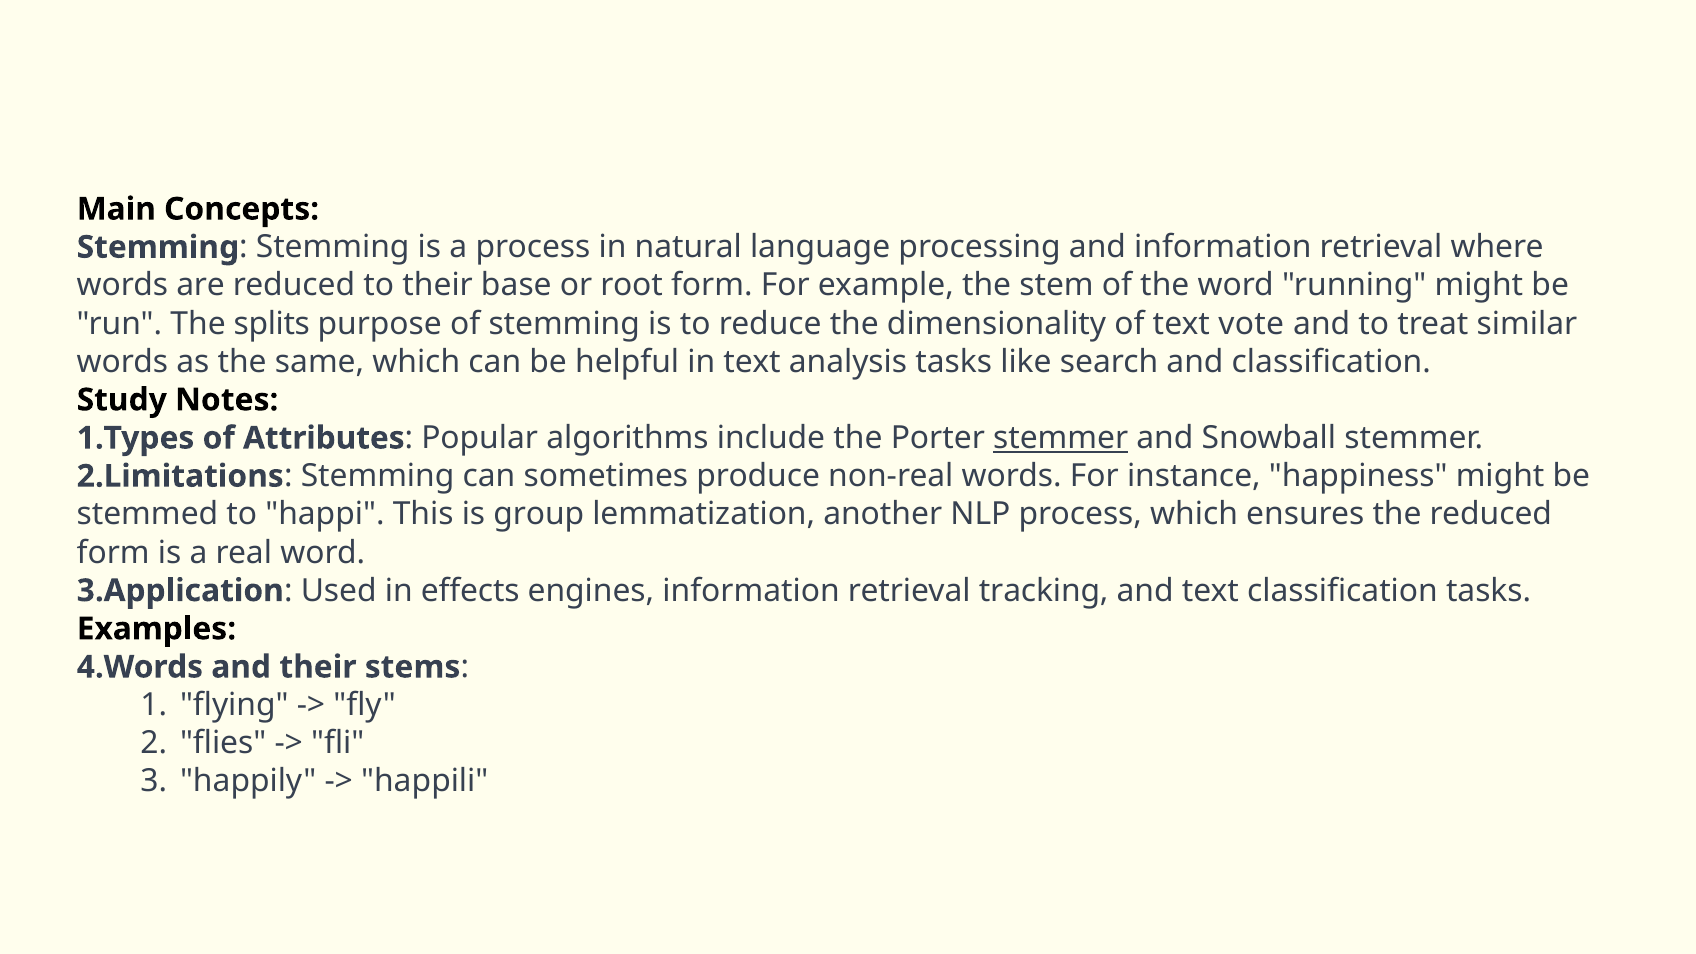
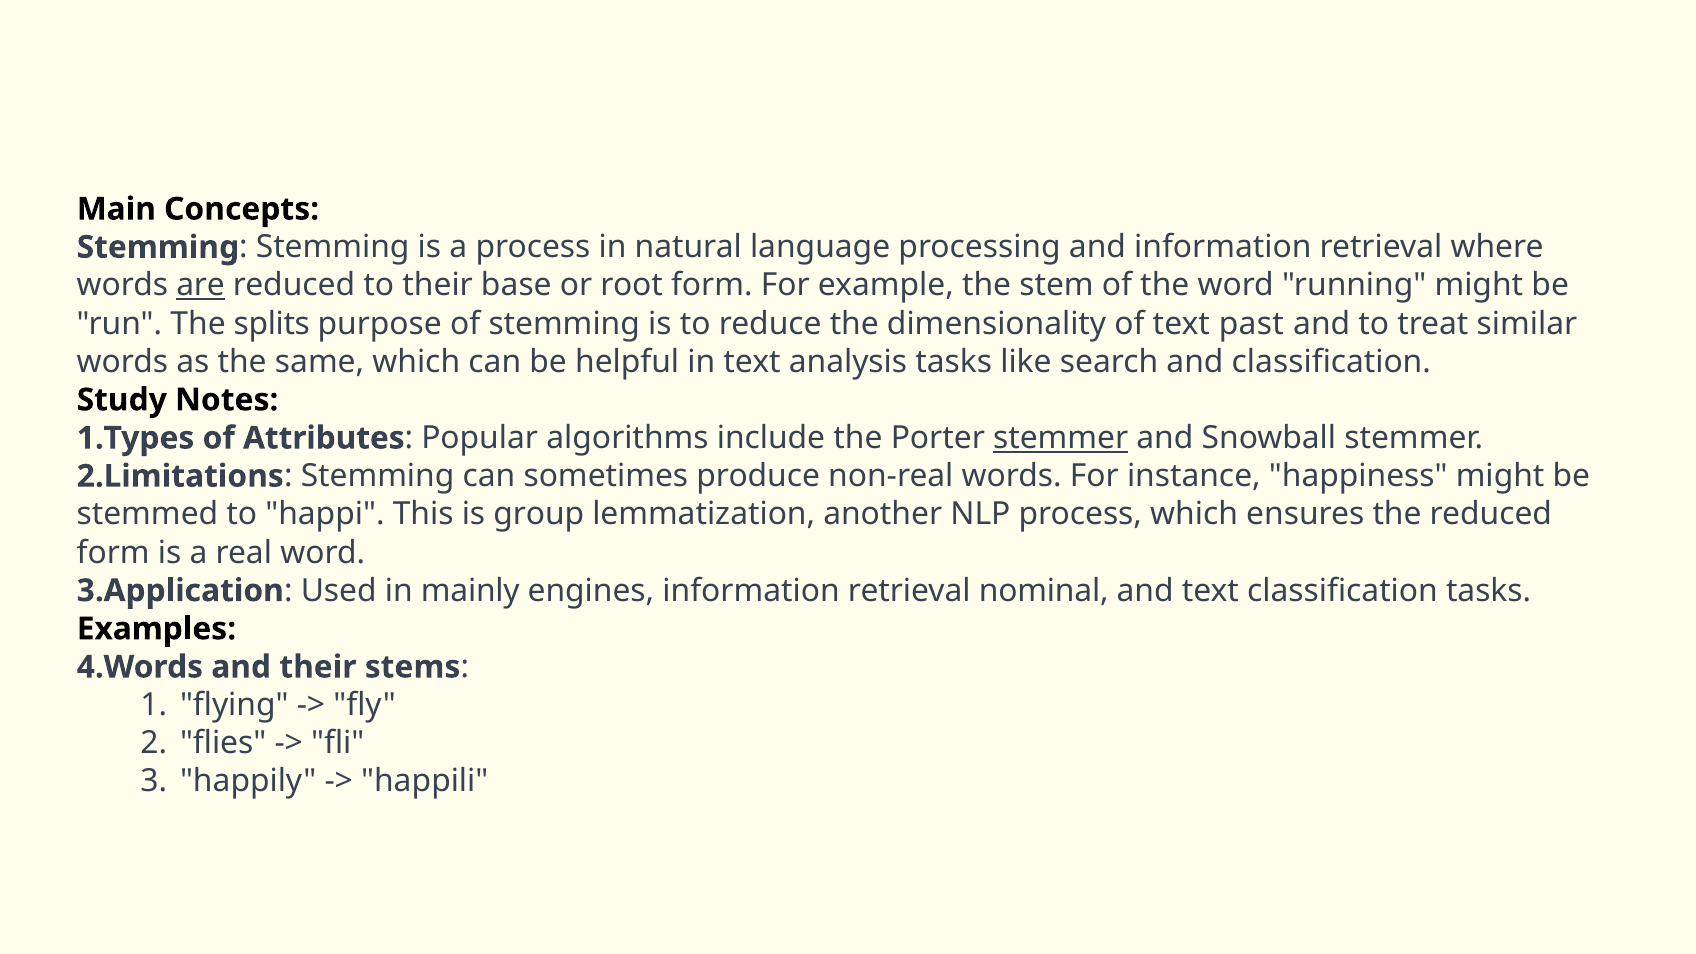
are underline: none -> present
vote: vote -> past
effects: effects -> mainly
tracking: tracking -> nominal
